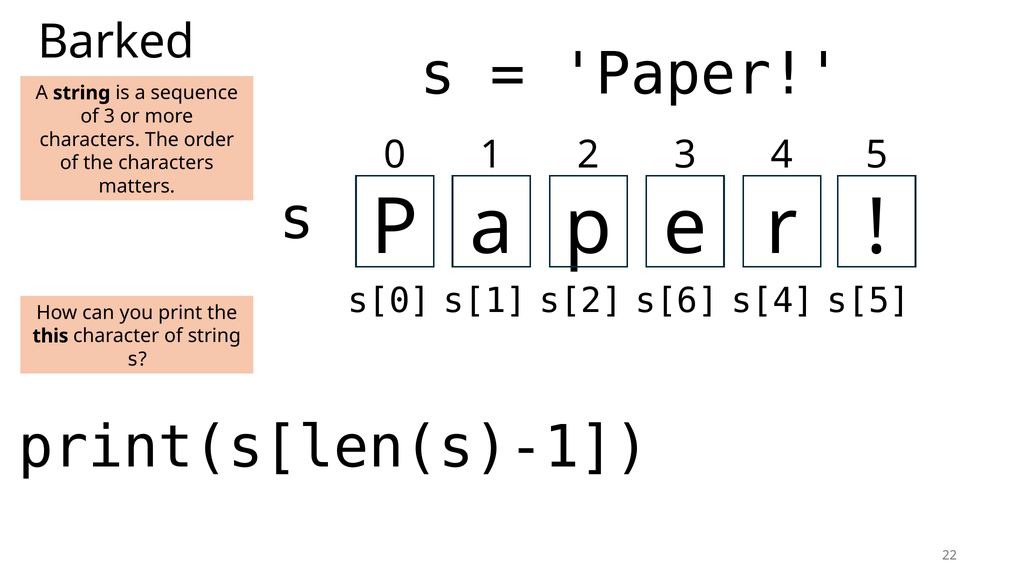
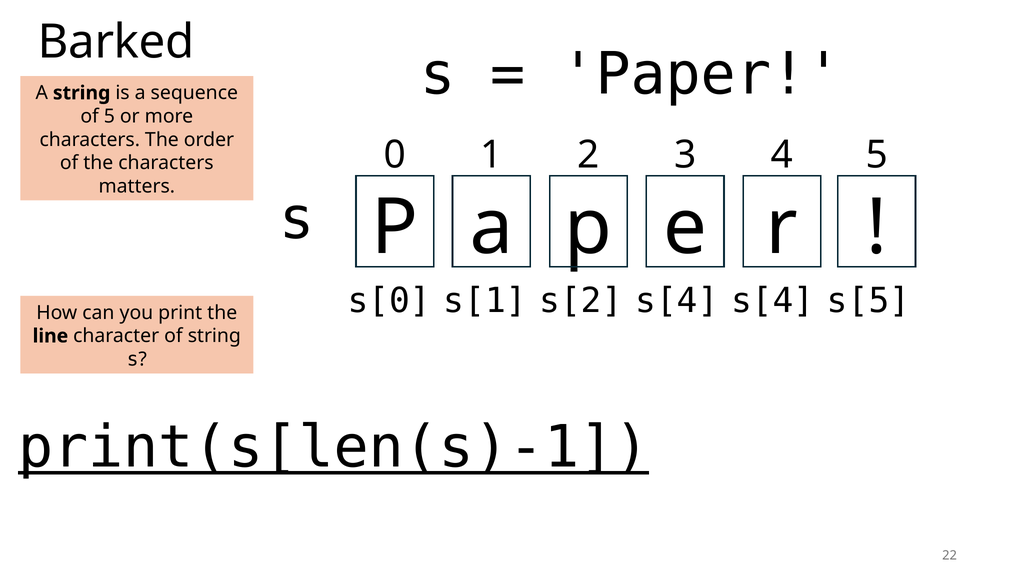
of 3: 3 -> 5
s[2 s[6: s[6 -> s[4
this: this -> line
print(s[len(s)-1 underline: none -> present
